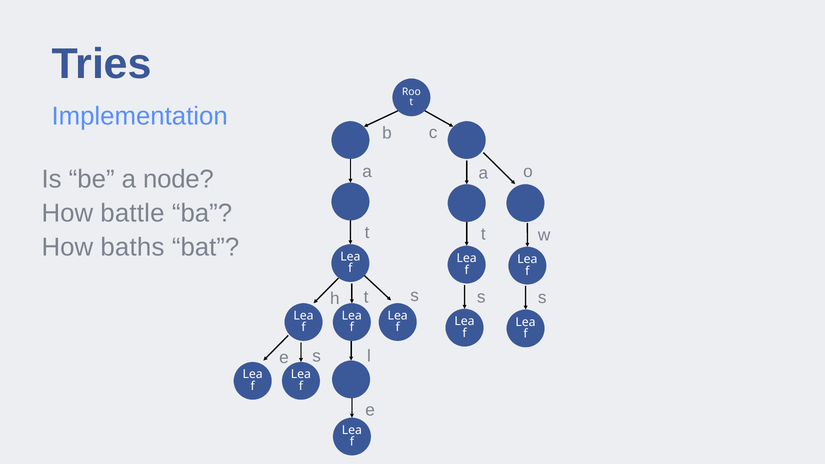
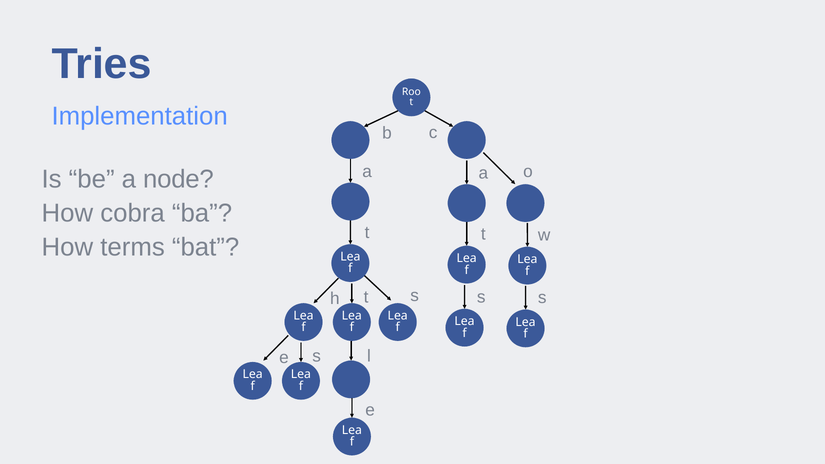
battle: battle -> cobra
baths: baths -> terms
